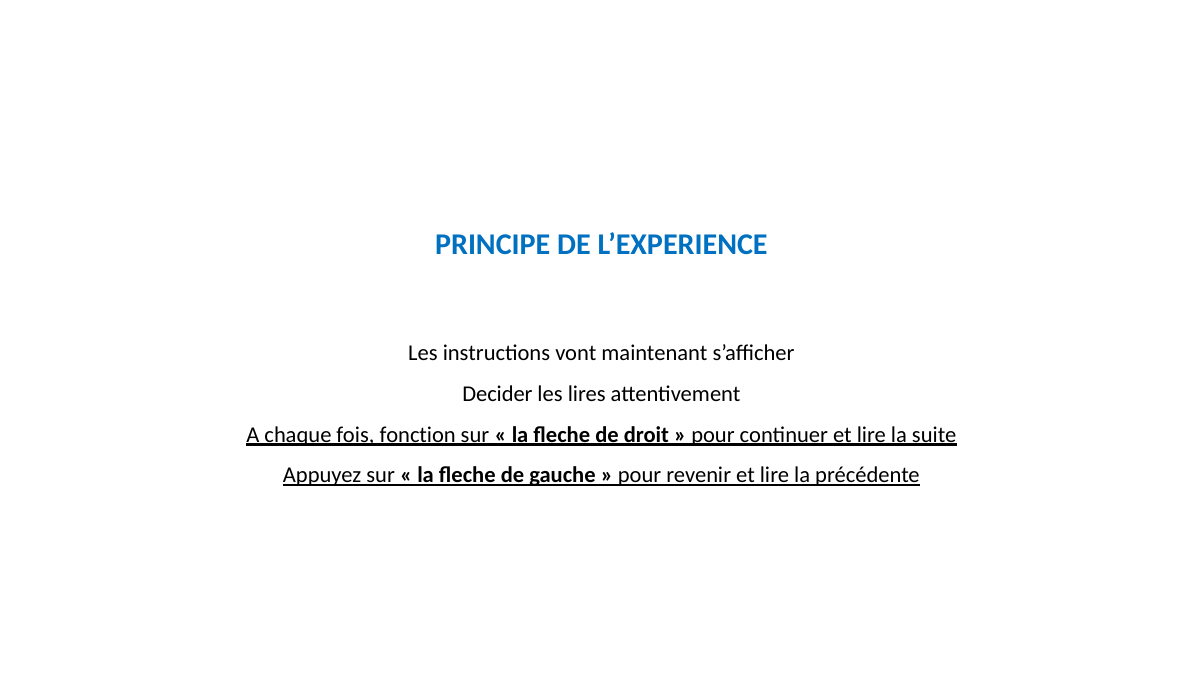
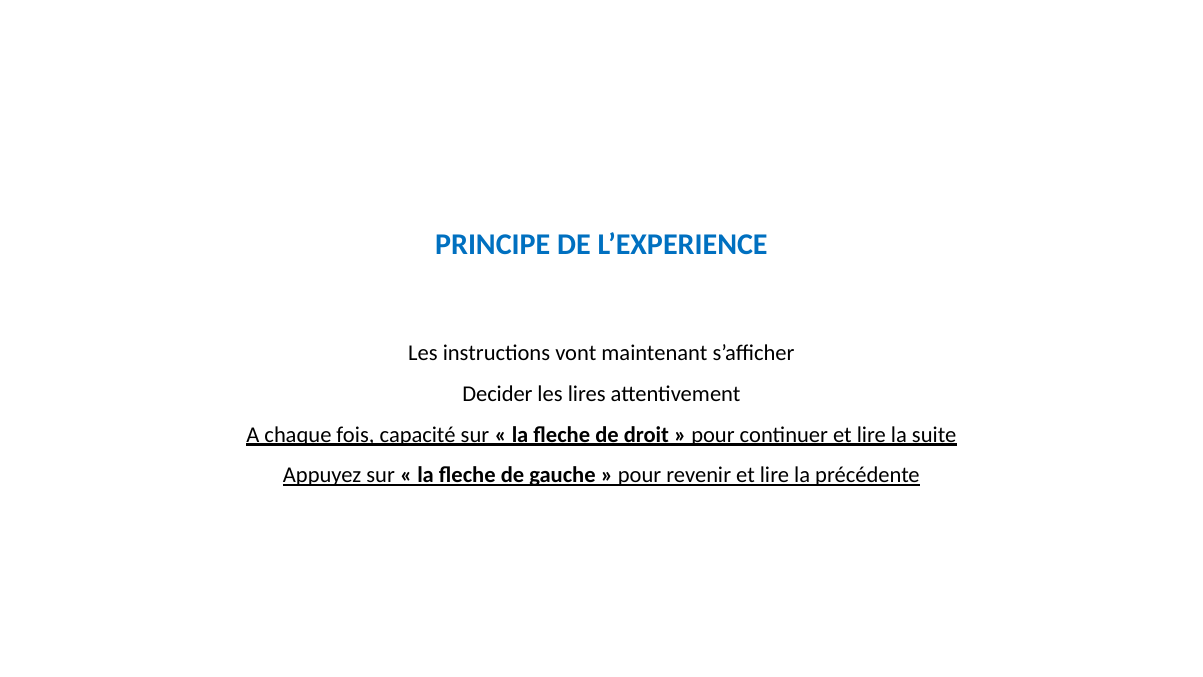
fonction: fonction -> capacité
